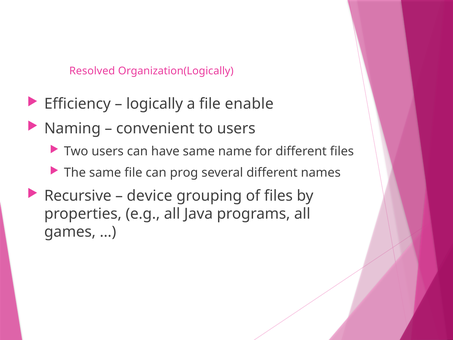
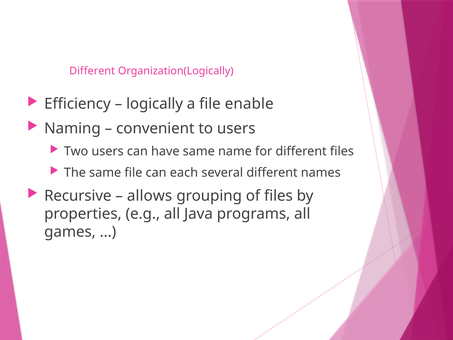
Resolved at (92, 71): Resolved -> Different
prog: prog -> each
device: device -> allows
